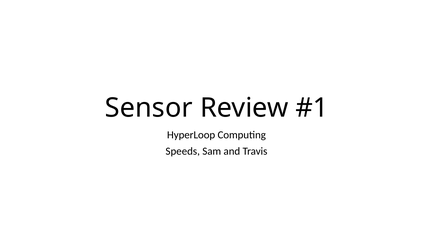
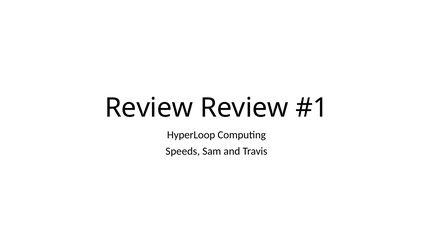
Sensor at (149, 108): Sensor -> Review
